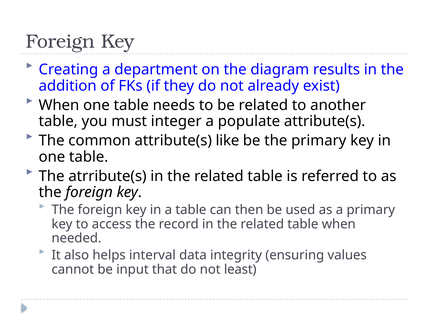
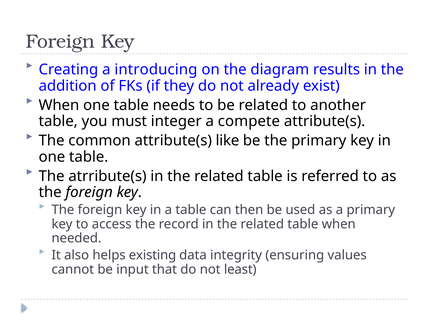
department: department -> introducing
populate: populate -> compete
interval: interval -> existing
